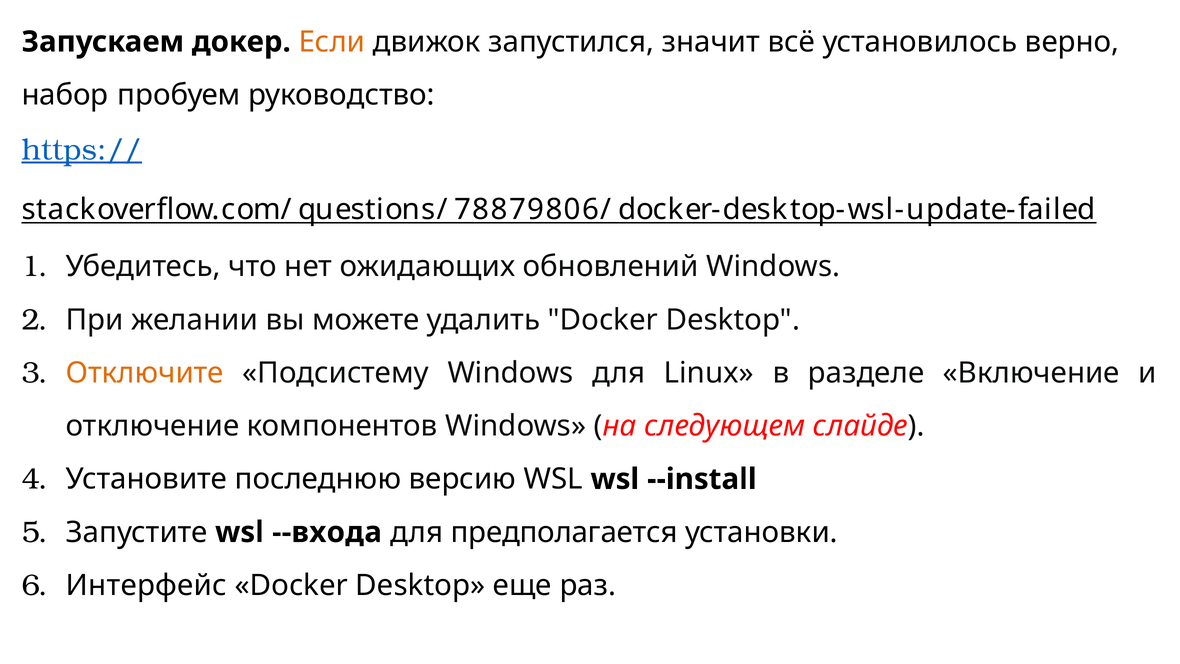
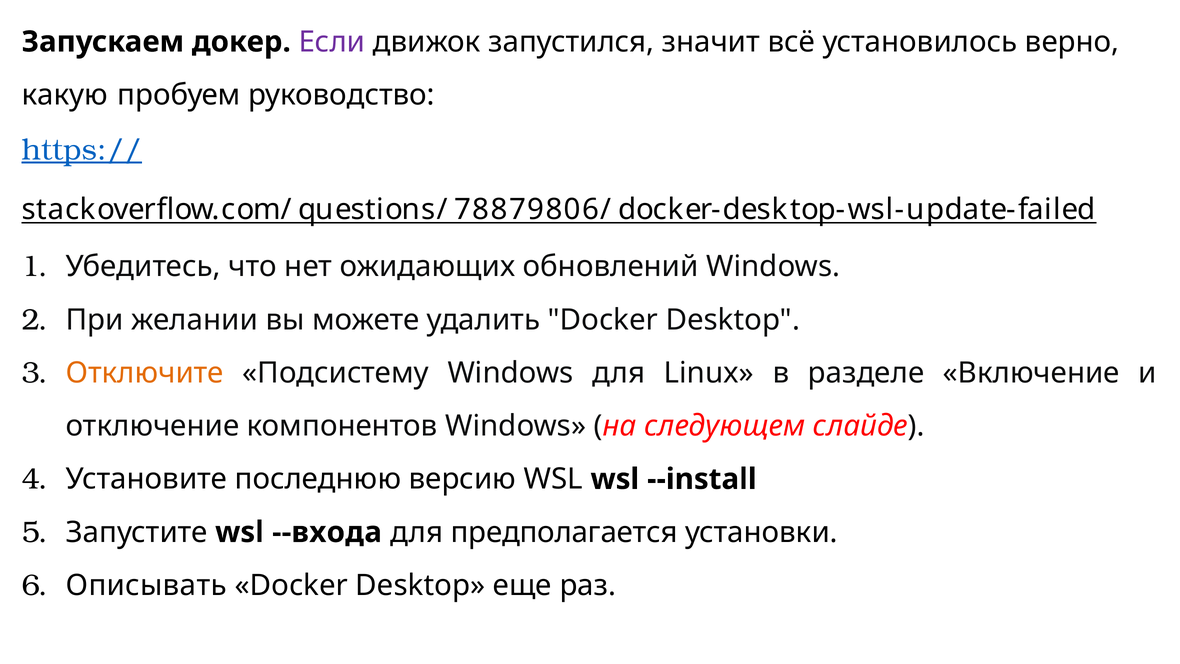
Если colour: orange -> purple
набор: набор -> какую
Интерфейс: Интерфейс -> Описывать
